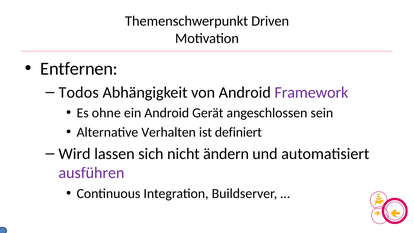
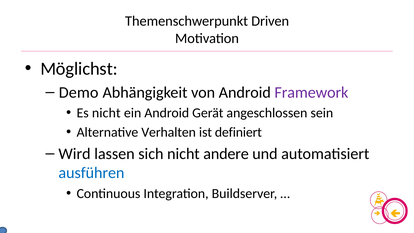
Entfernen: Entfernen -> Möglichst
Todos: Todos -> Demo
Es ohne: ohne -> nicht
ändern: ändern -> andere
ausführen colour: purple -> blue
